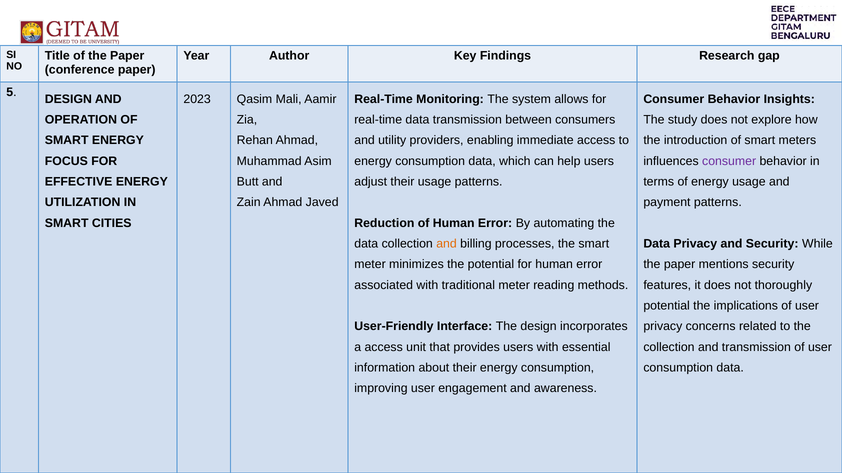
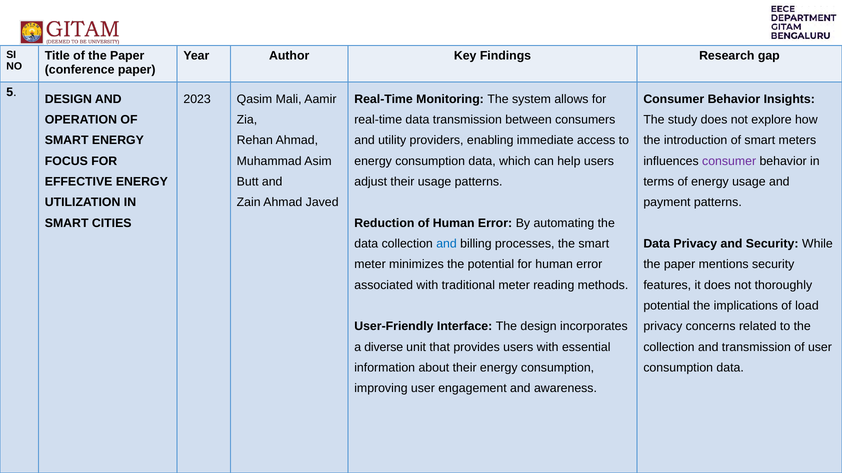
and at (447, 244) colour: orange -> blue
implications of user: user -> load
a access: access -> diverse
